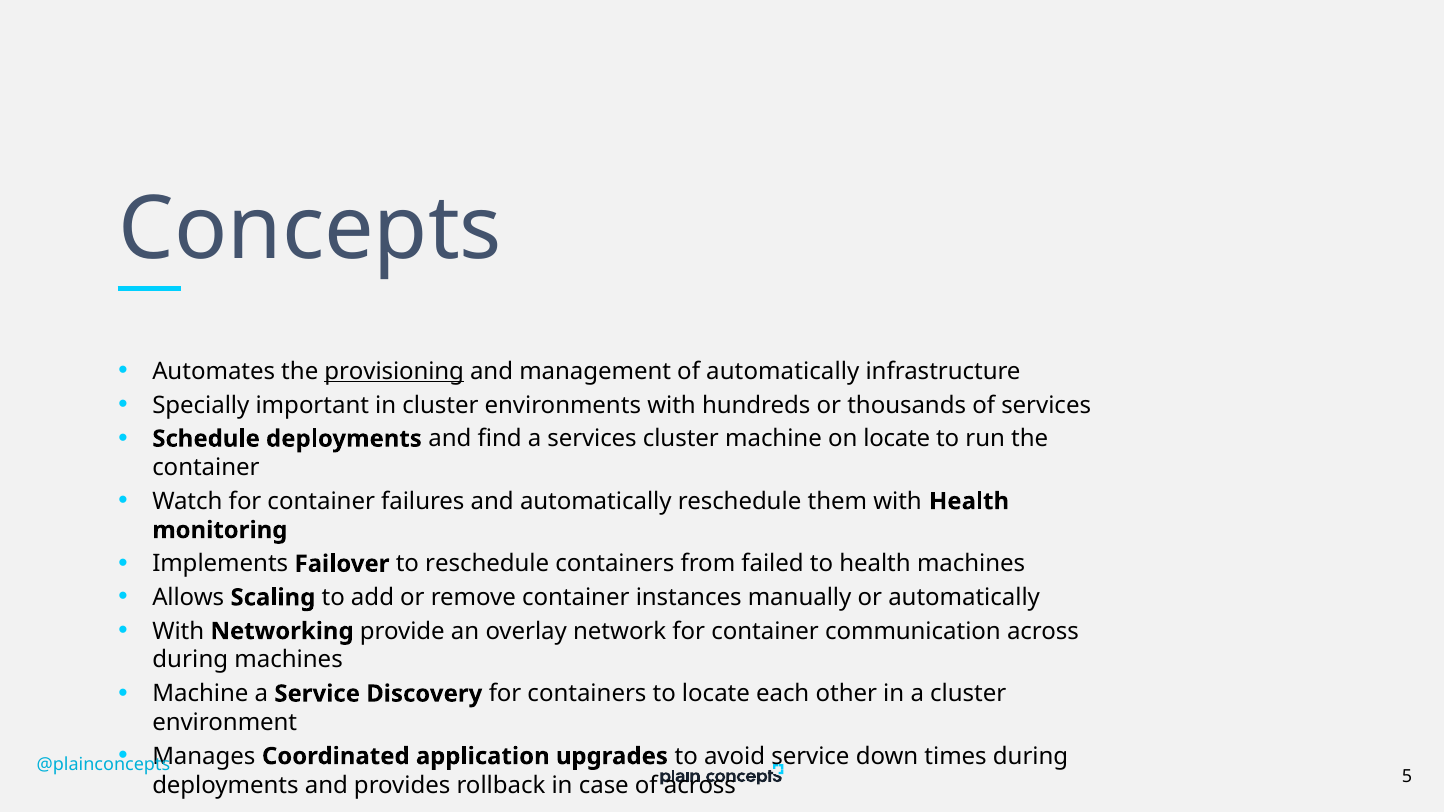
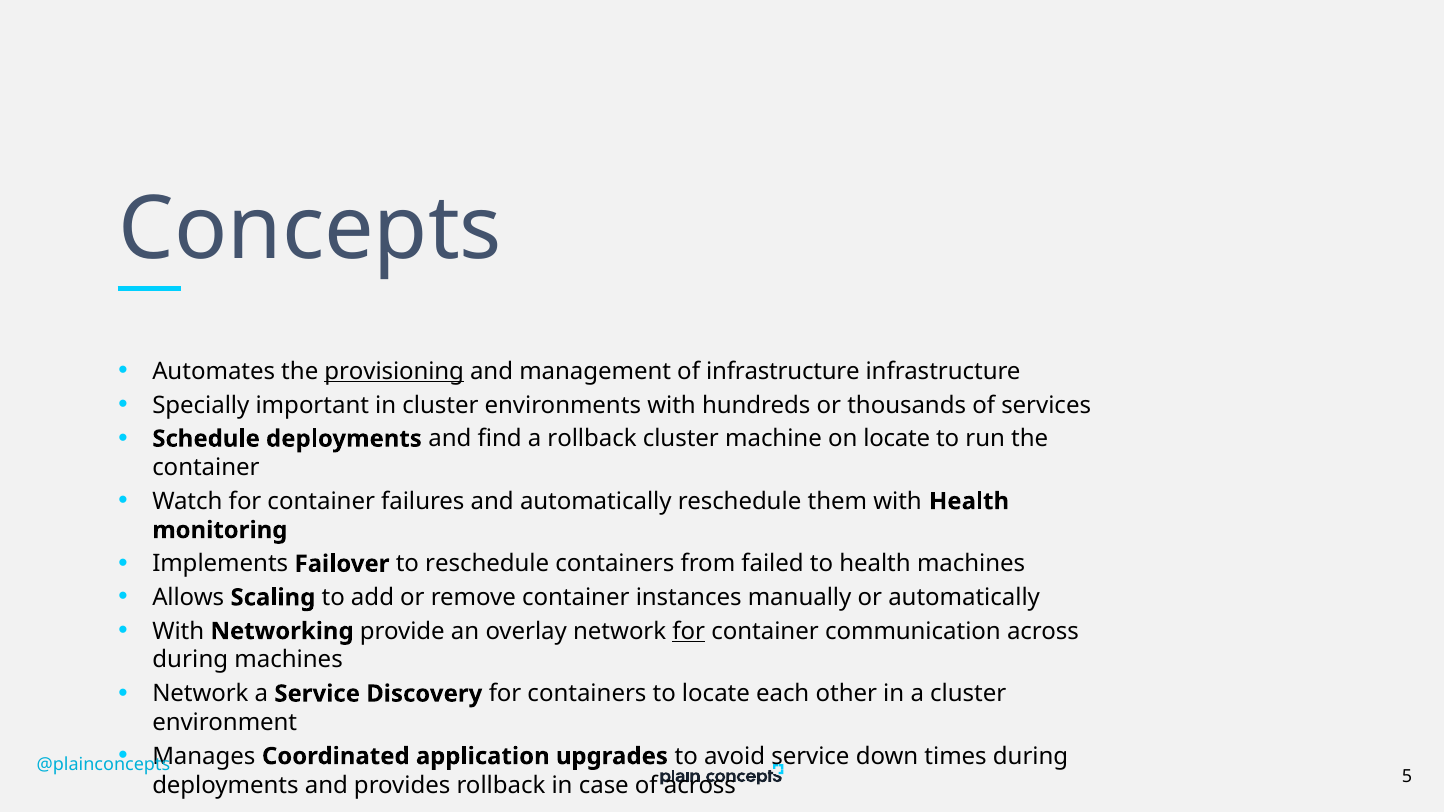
of automatically: automatically -> infrastructure
a services: services -> rollback
for at (689, 631) underline: none -> present
Machine at (200, 694): Machine -> Network
